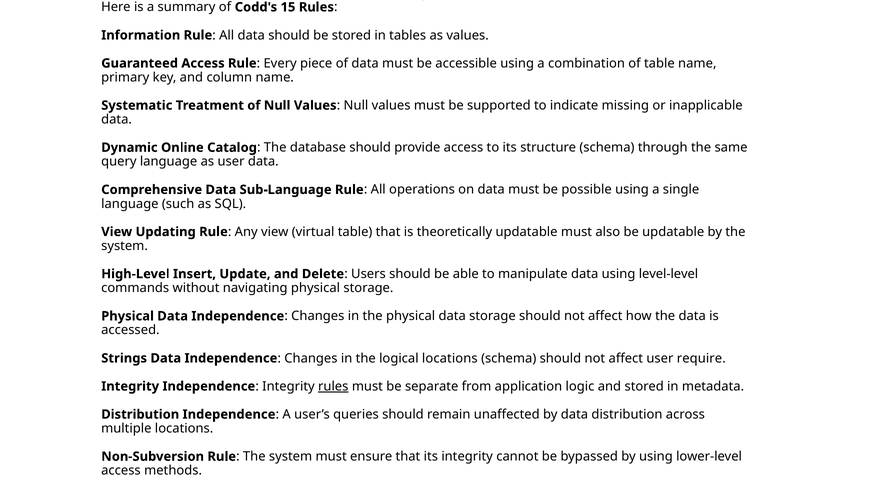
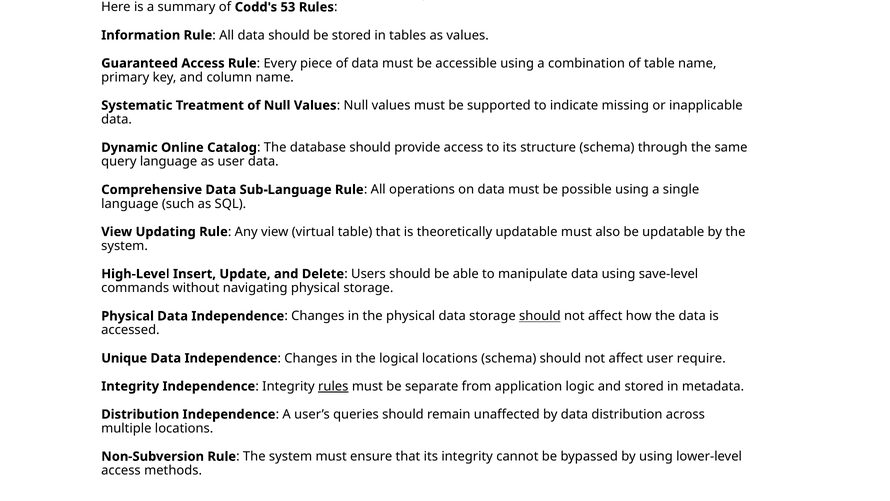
15: 15 -> 53
level-level: level-level -> save-level
should at (540, 316) underline: none -> present
Strings: Strings -> Unique
